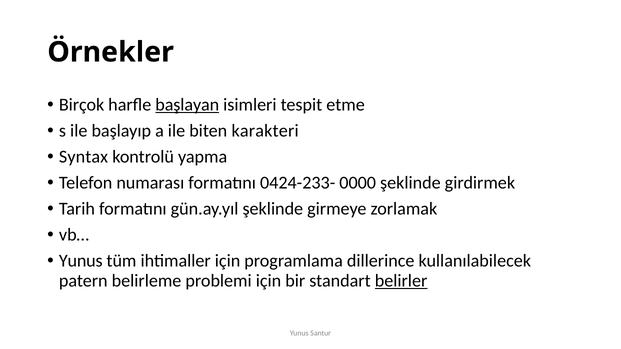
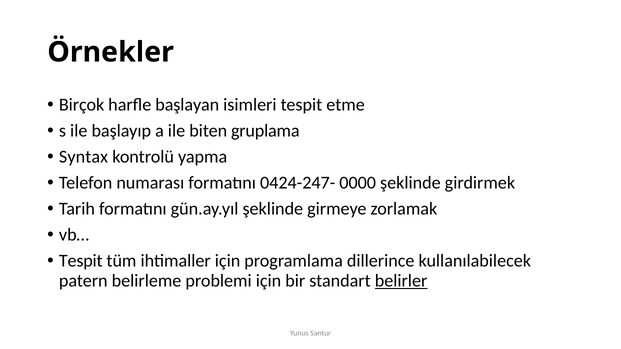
başlayan underline: present -> none
karakteri: karakteri -> gruplama
0424-233-: 0424-233- -> 0424-247-
Yunus at (81, 261): Yunus -> Tespit
